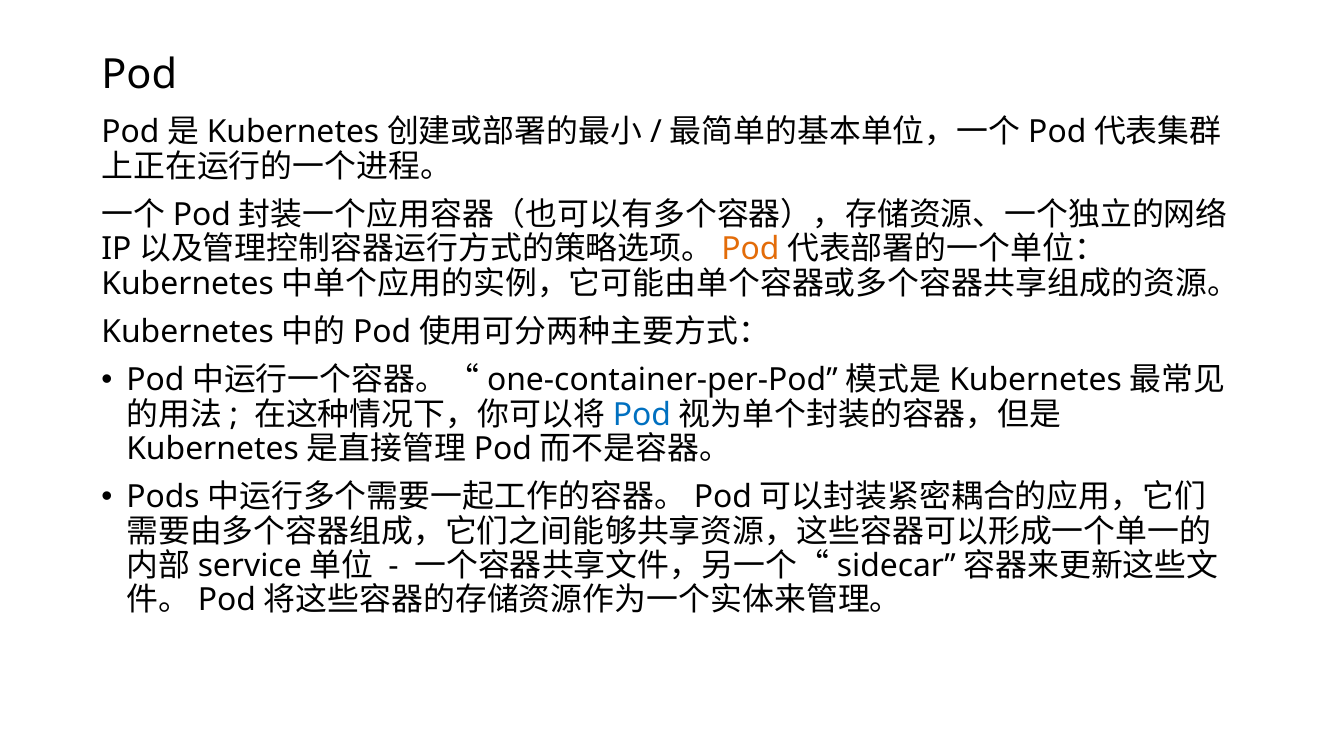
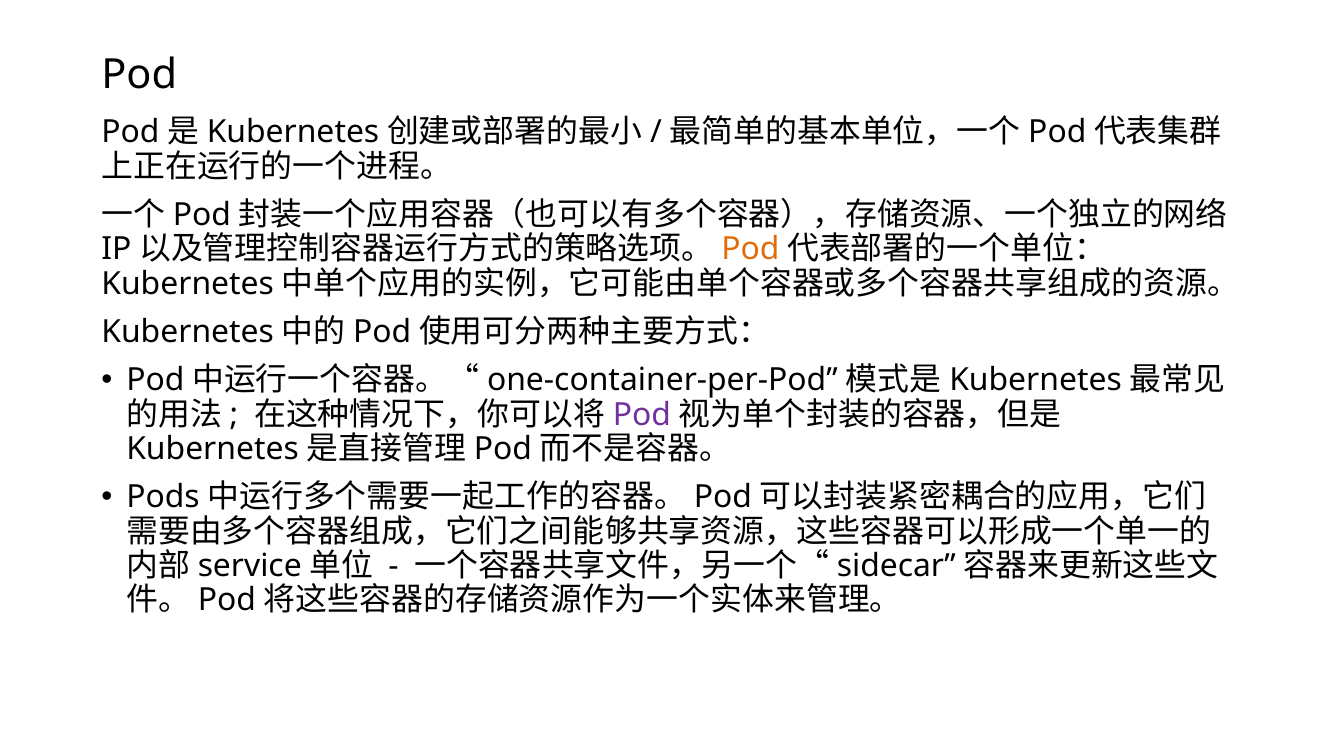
Pod at (642, 415) colour: blue -> purple
